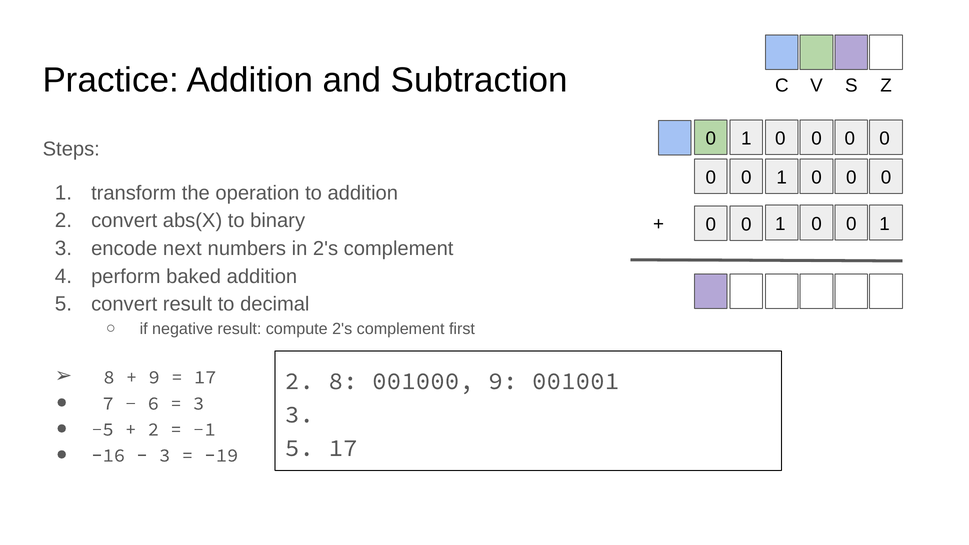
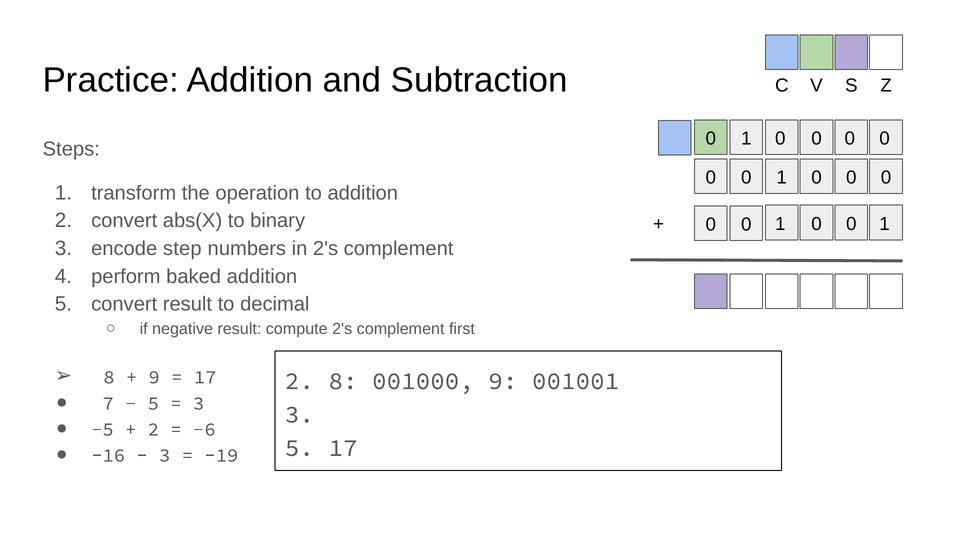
next: next -> step
6 at (153, 403): 6 -> 5
-1: -1 -> -6
